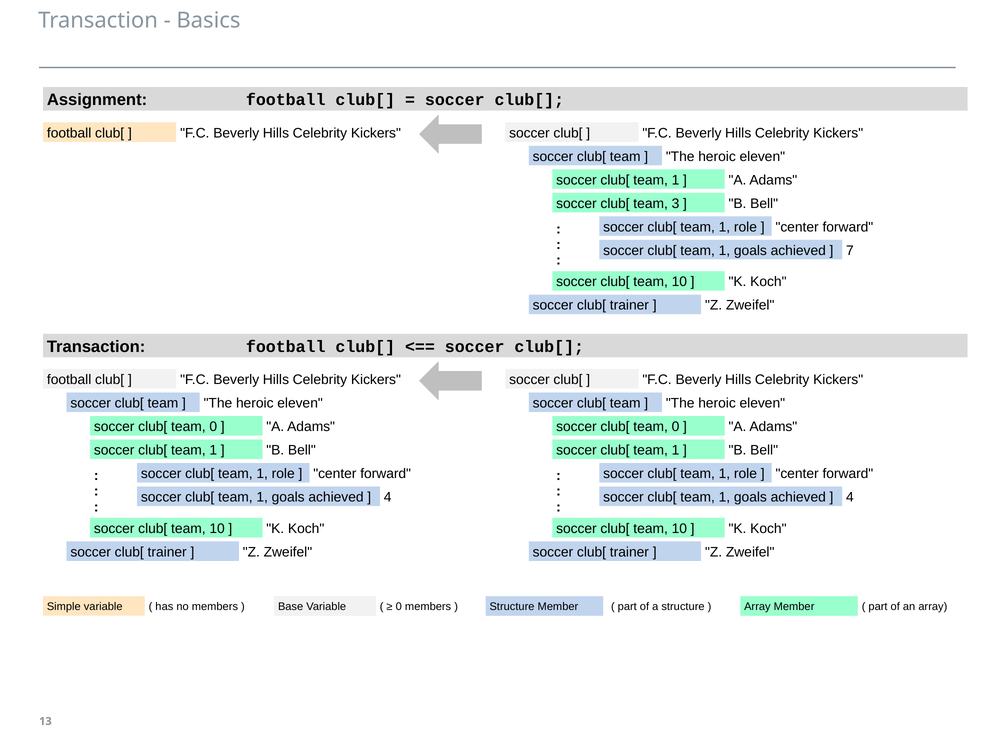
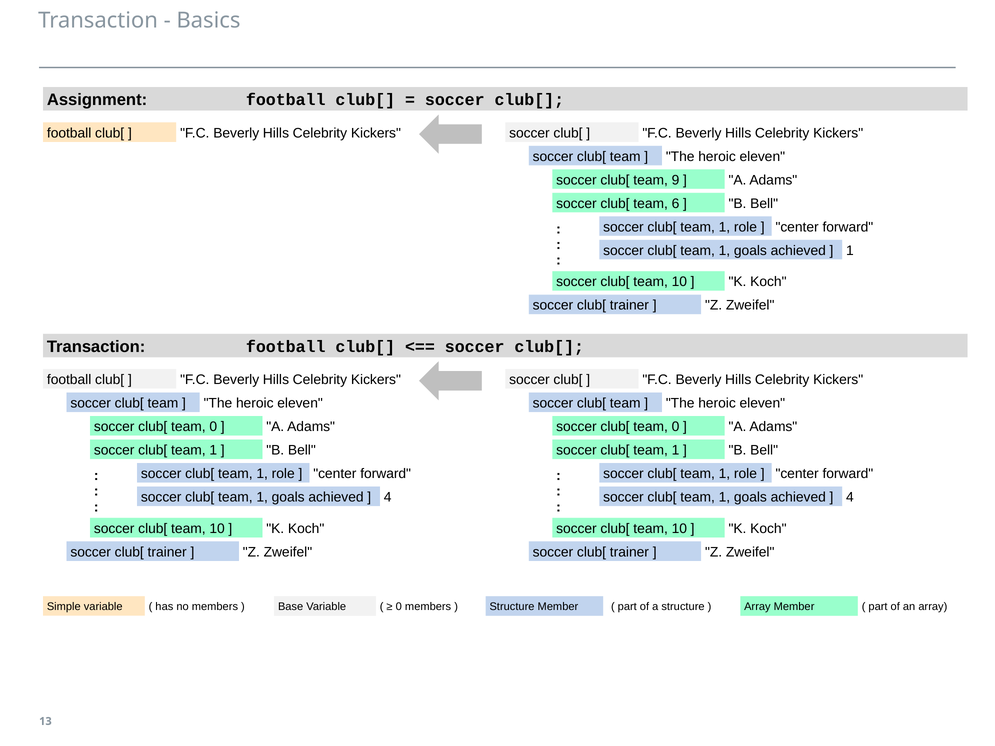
1 at (675, 180): 1 -> 9
3: 3 -> 6
7 at (850, 251): 7 -> 1
